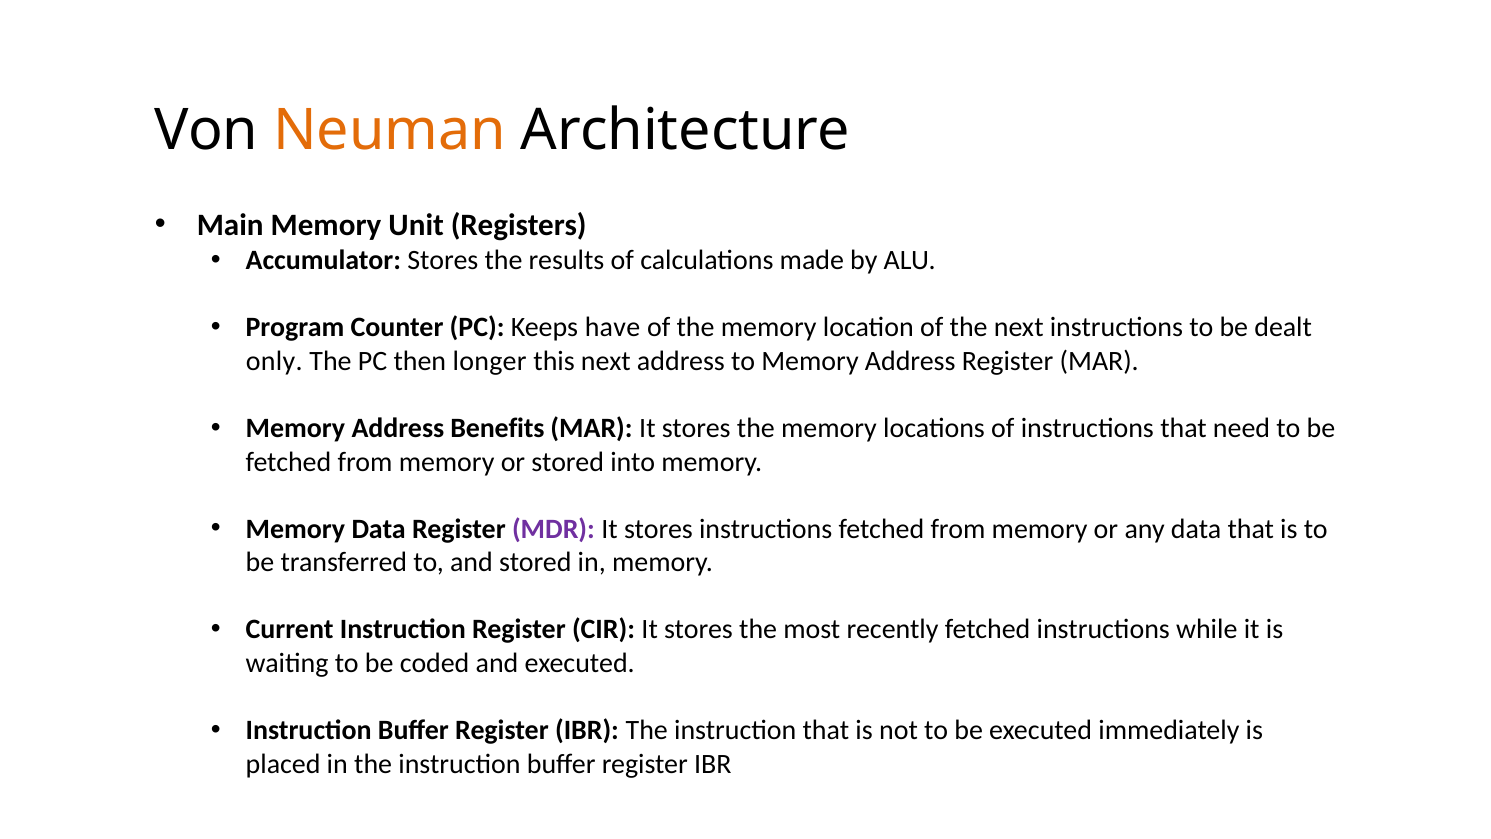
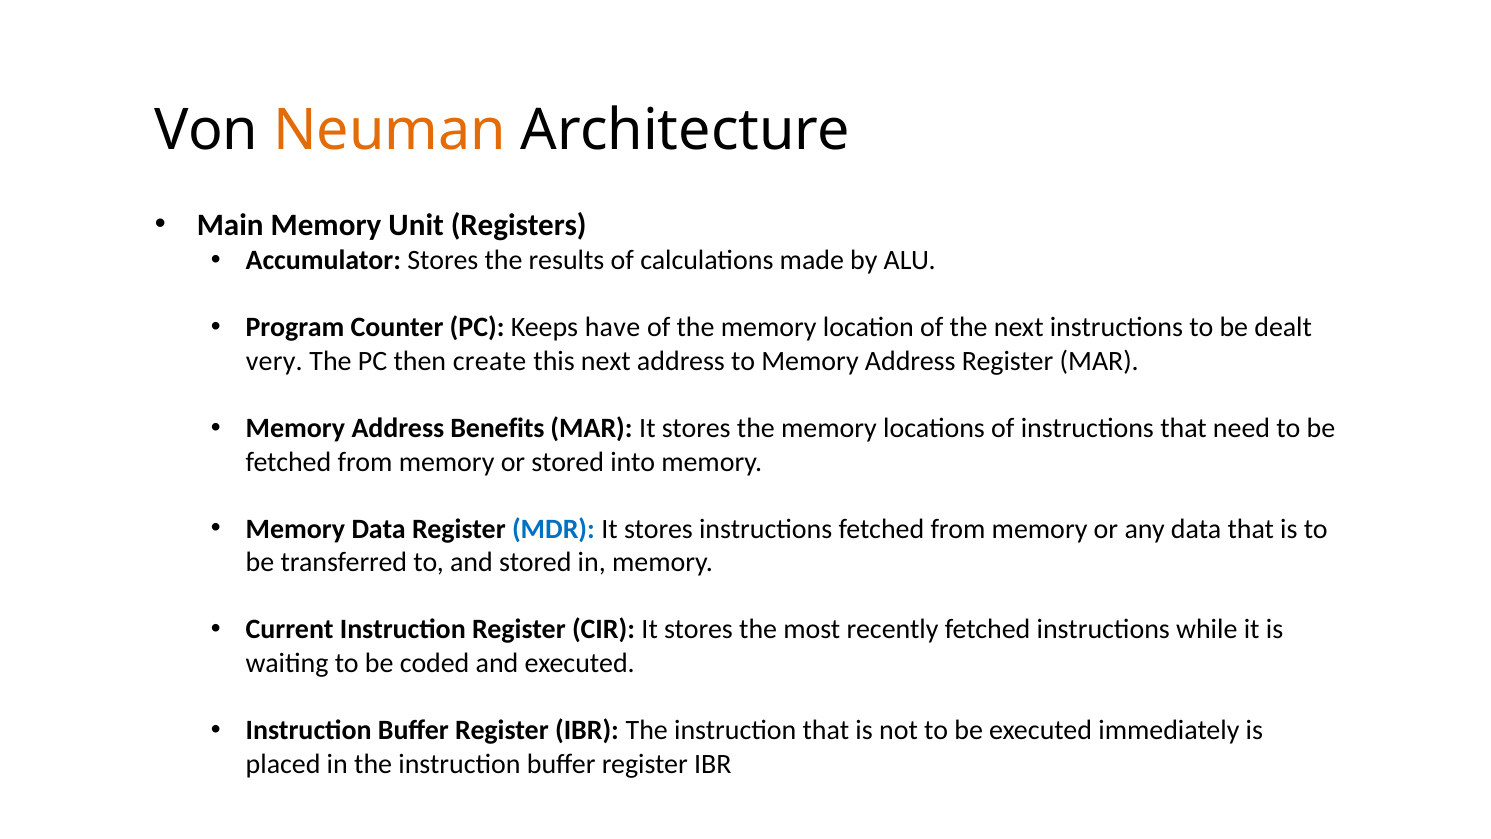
only: only -> very
longer: longer -> create
MDR colour: purple -> blue
